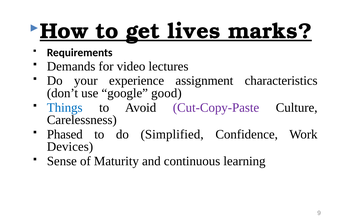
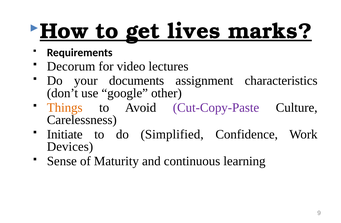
Demands: Demands -> Decorum
experience: experience -> documents
good: good -> other
Things colour: blue -> orange
Phased: Phased -> Initiate
